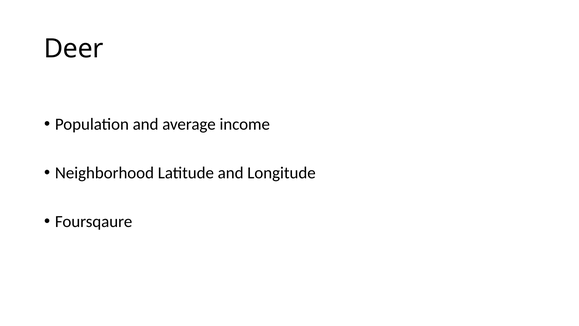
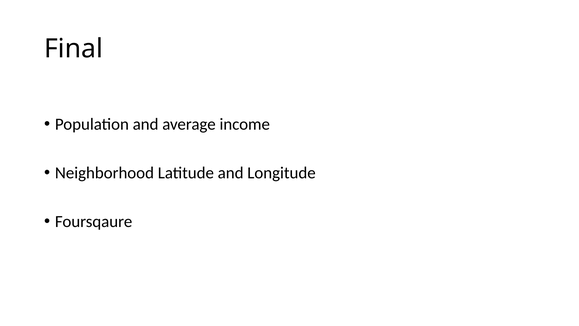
Deer: Deer -> Final
